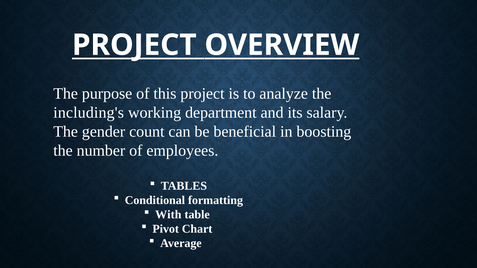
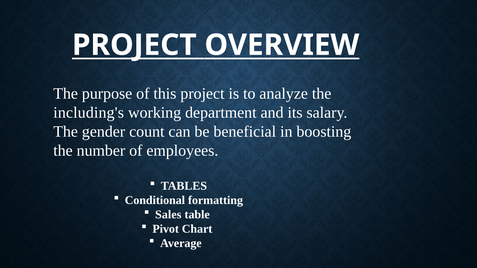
With: With -> Sales
